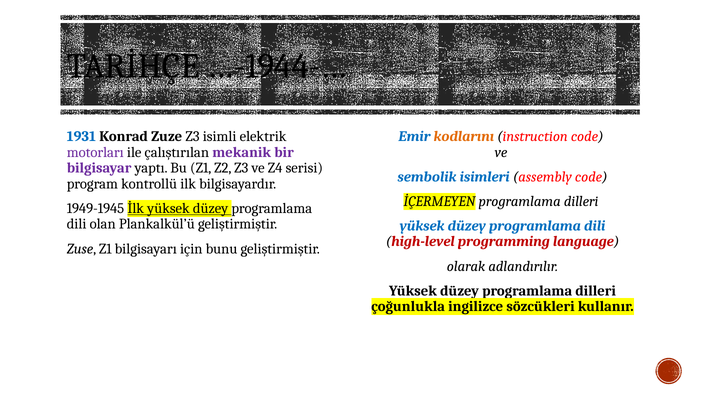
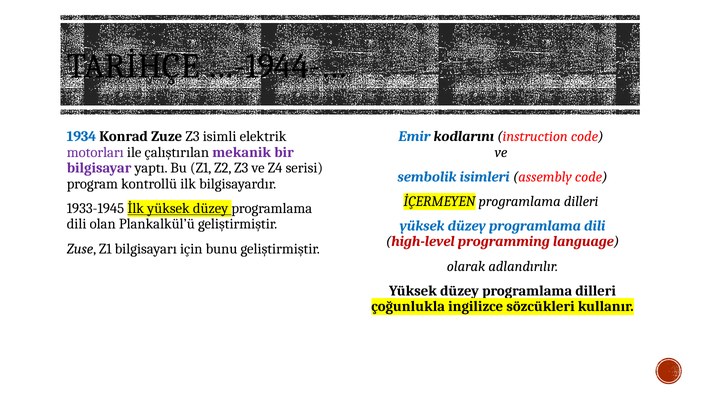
1931: 1931 -> 1934
kodlarını colour: orange -> black
1949-1945: 1949-1945 -> 1933-1945
